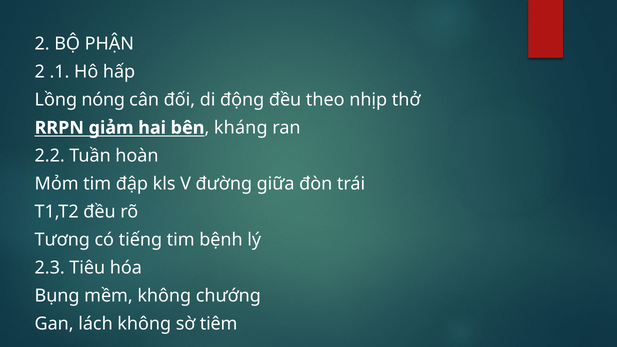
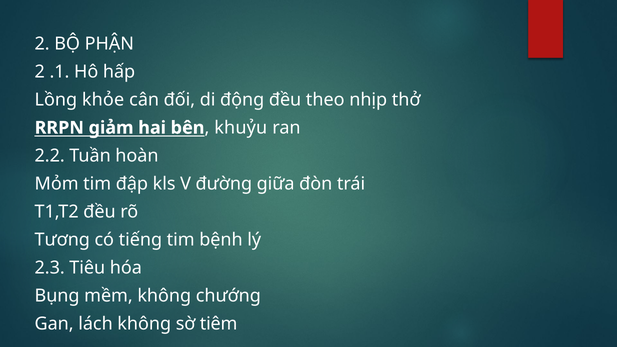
nóng: nóng -> khỏe
kháng: kháng -> khuỷu
